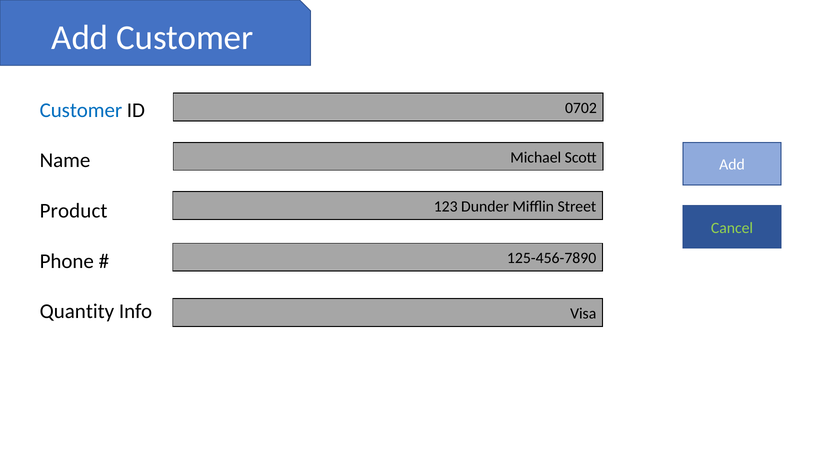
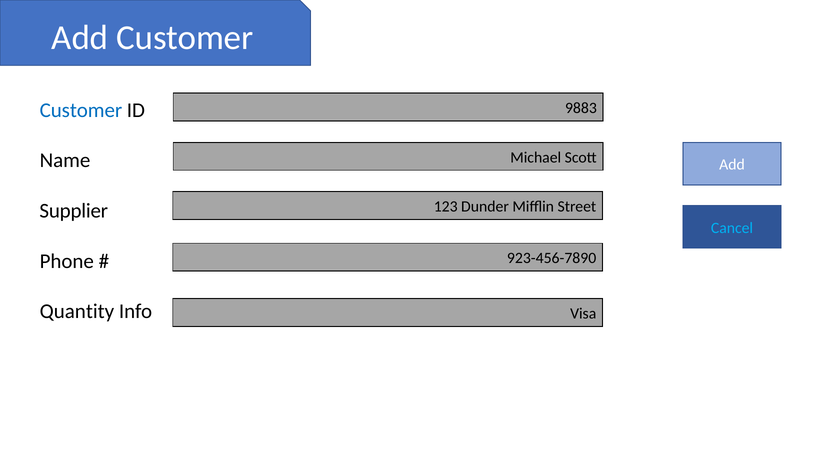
0702: 0702 -> 9883
Product: Product -> Supplier
Cancel colour: light green -> light blue
125-456-7890: 125-456-7890 -> 923-456-7890
